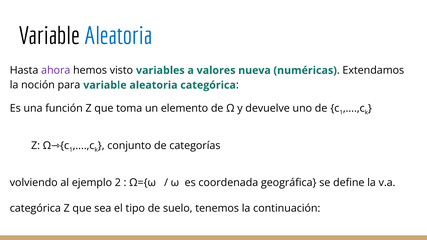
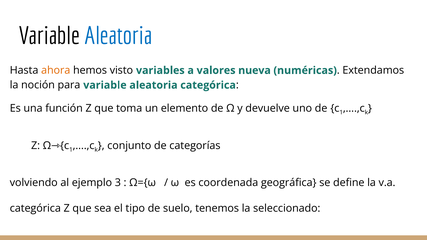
ahora colour: purple -> orange
ejemplo 2: 2 -> 3
continuación: continuación -> seleccionado
